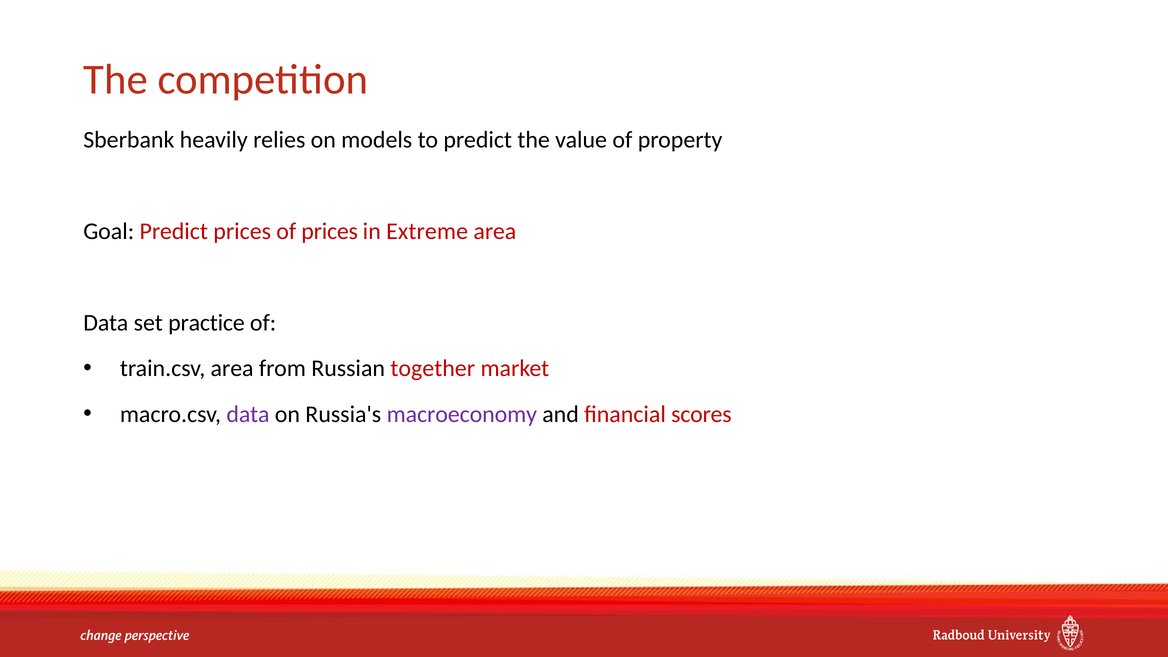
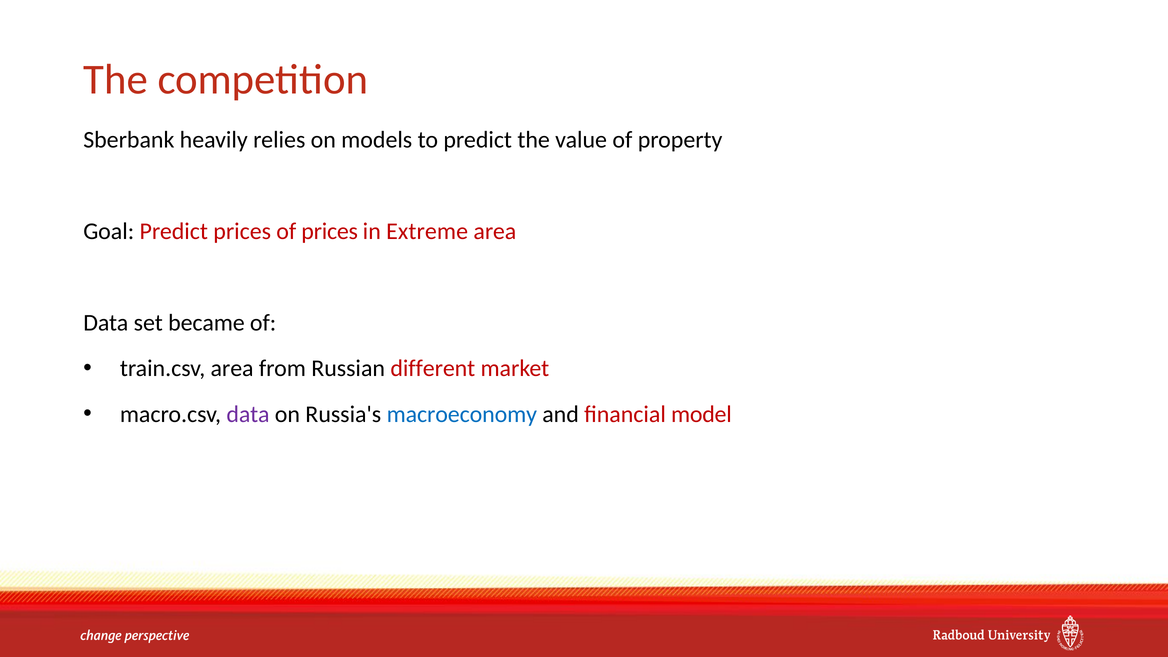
practice: practice -> became
together: together -> different
macroeconomy colour: purple -> blue
scores: scores -> model
